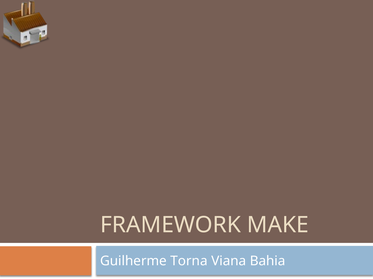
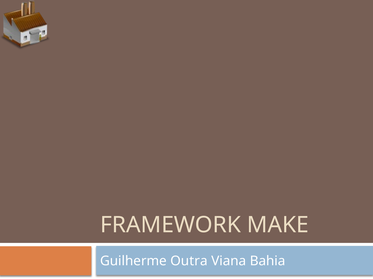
Torna: Torna -> Outra
